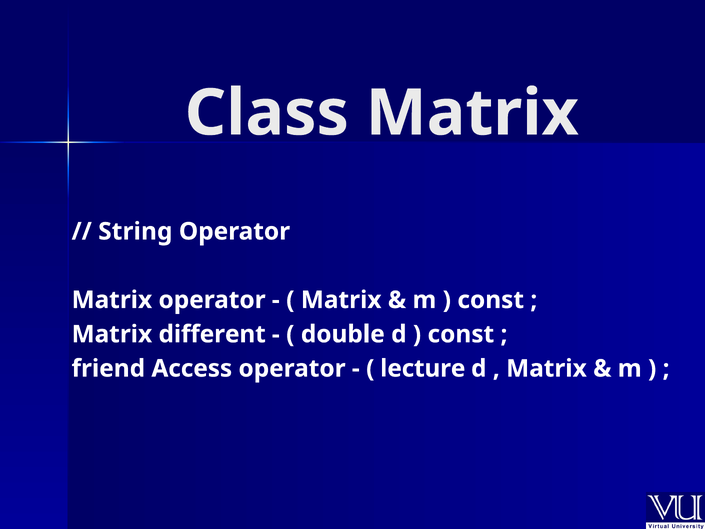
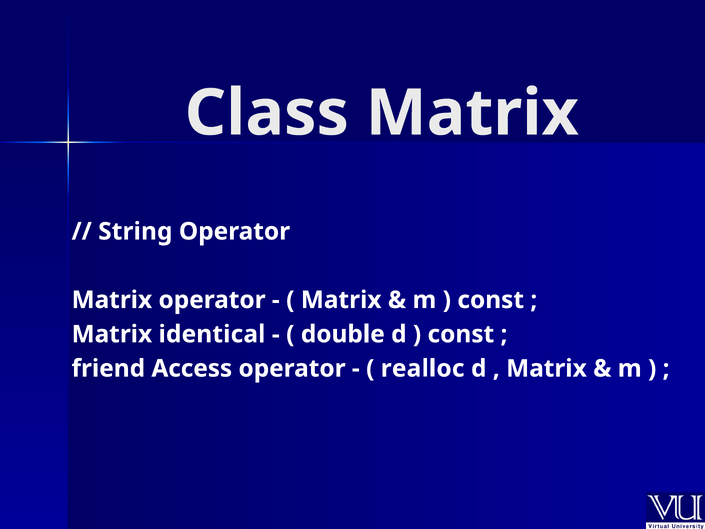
different: different -> identical
lecture: lecture -> realloc
